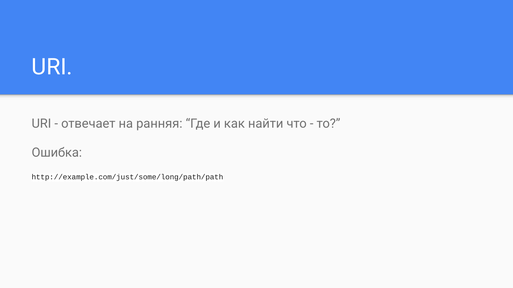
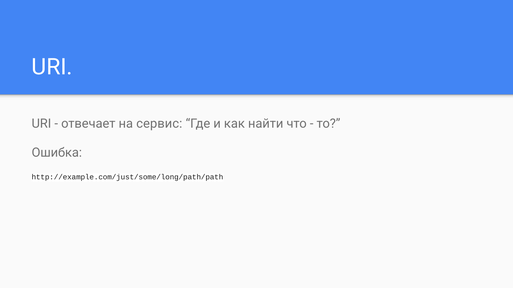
ранняя: ранняя -> сервис
